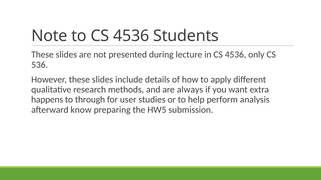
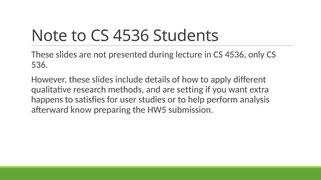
always: always -> setting
through: through -> satisfies
